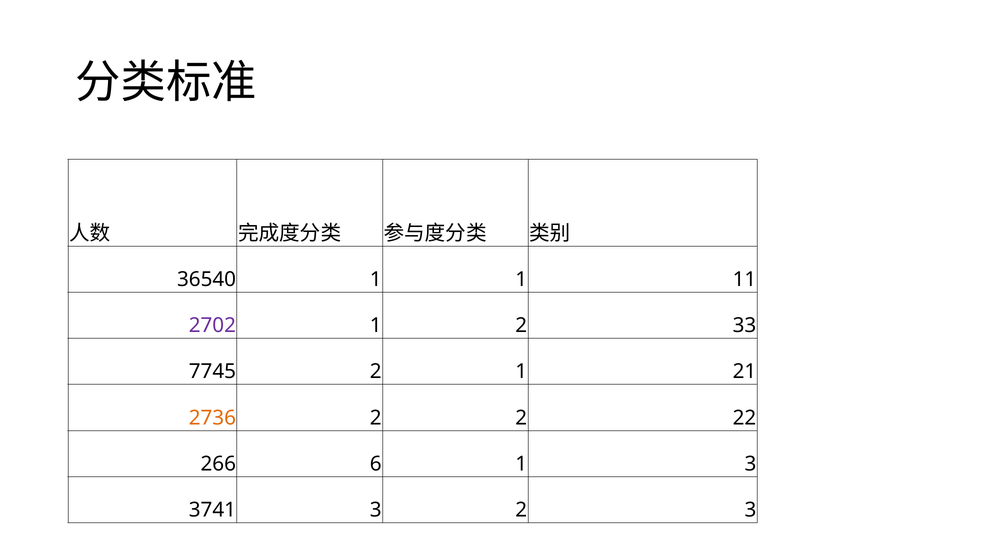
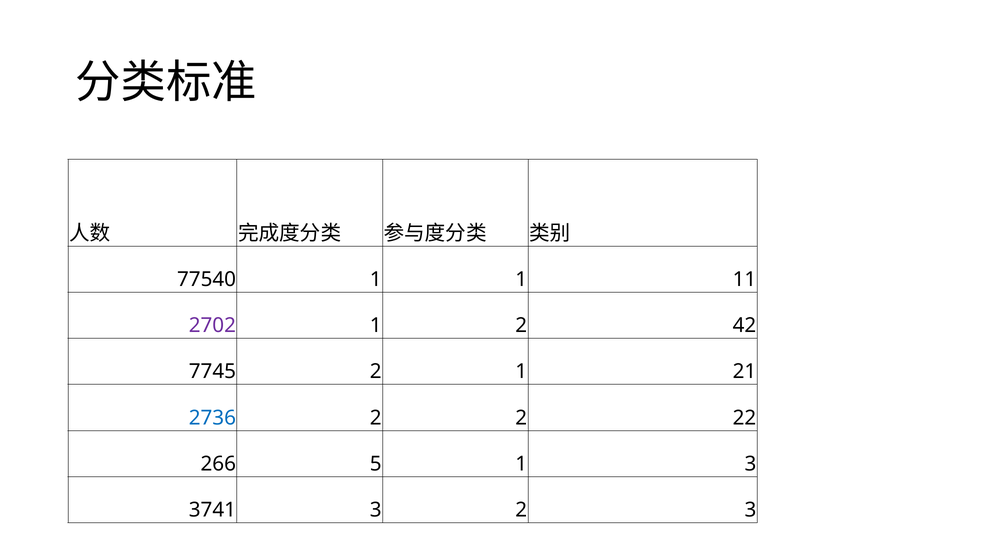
36540: 36540 -> 77540
33: 33 -> 42
2736 colour: orange -> blue
6: 6 -> 5
